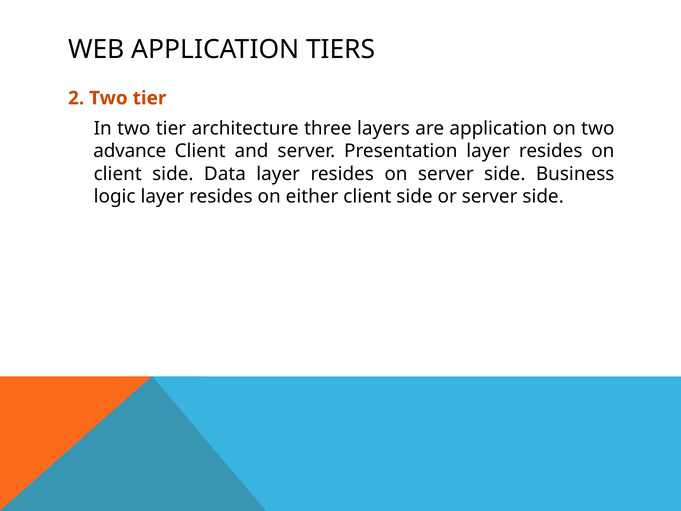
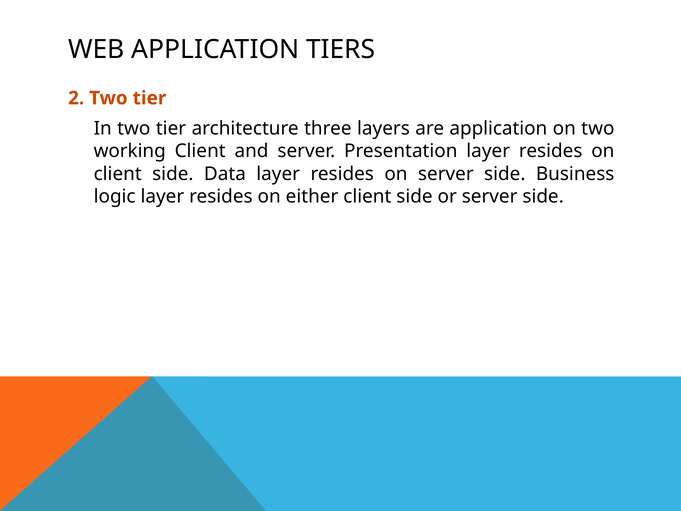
advance: advance -> working
